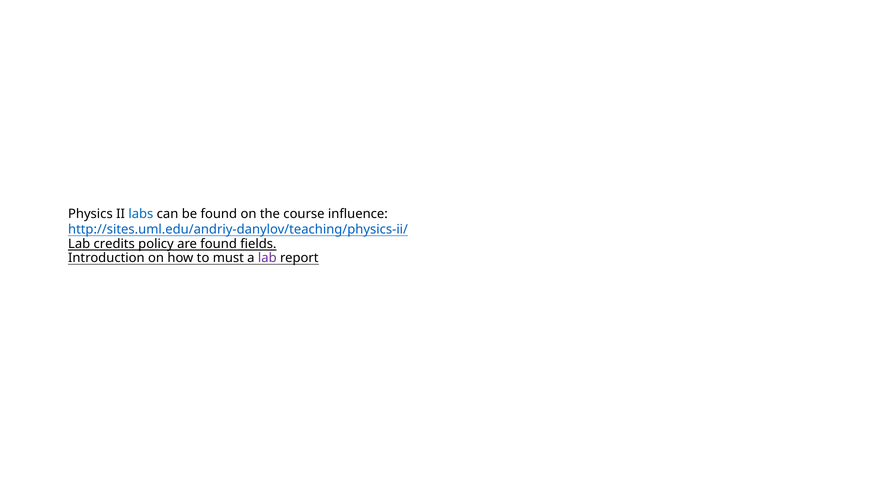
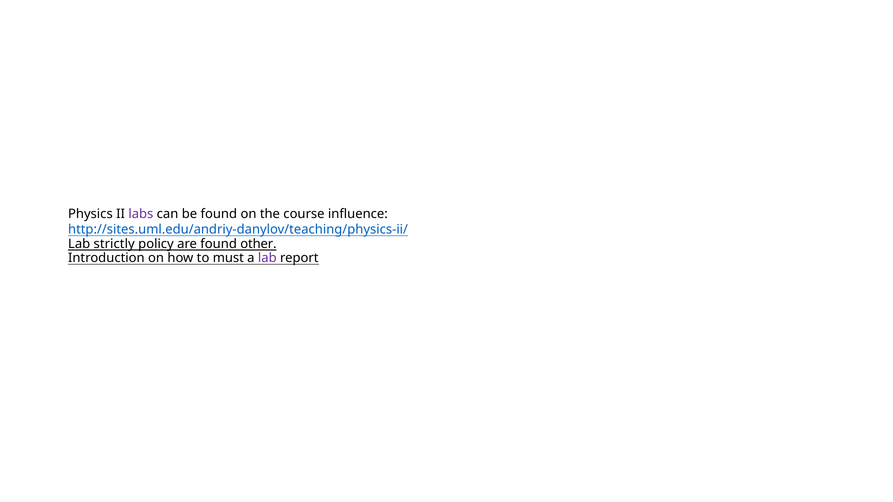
labs colour: blue -> purple
credits: credits -> strictly
fields: fields -> other
